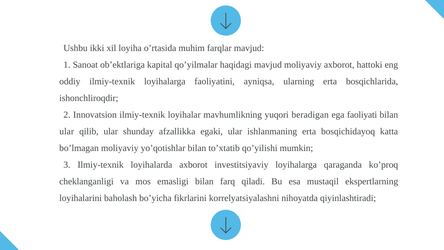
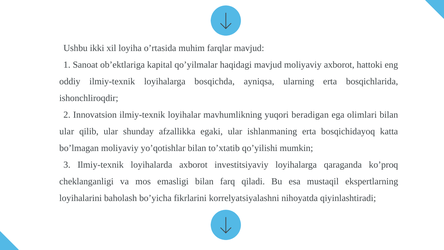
faoliyatini: faoliyatini -> bosqichda
faoliyati: faoliyati -> olimlari
